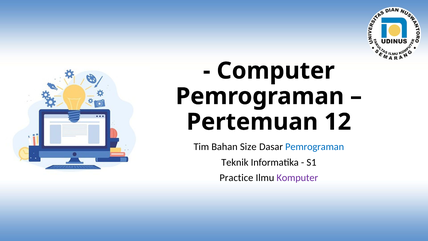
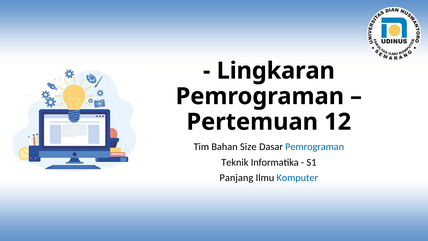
Computer: Computer -> Lingkaran
Practice: Practice -> Panjang
Komputer colour: purple -> blue
